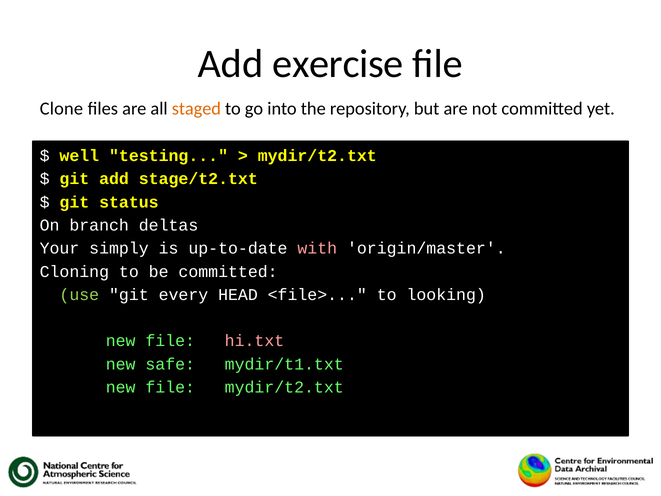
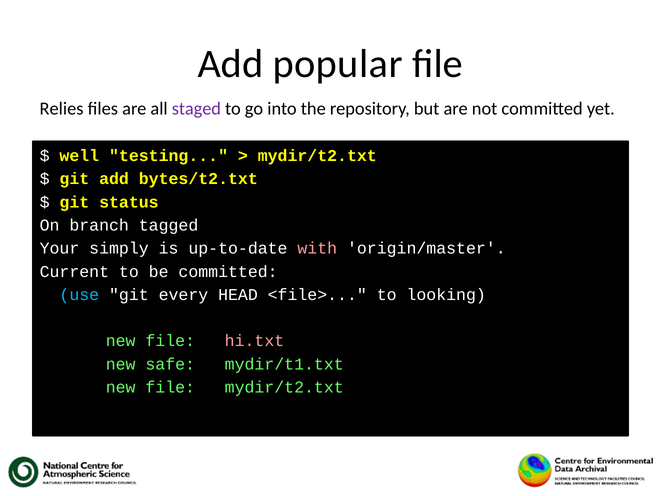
exercise: exercise -> popular
Clone: Clone -> Relies
staged colour: orange -> purple
stage/t2.txt: stage/t2.txt -> bytes/t2.txt
deltas: deltas -> tagged
Cloning: Cloning -> Current
use colour: light green -> light blue
